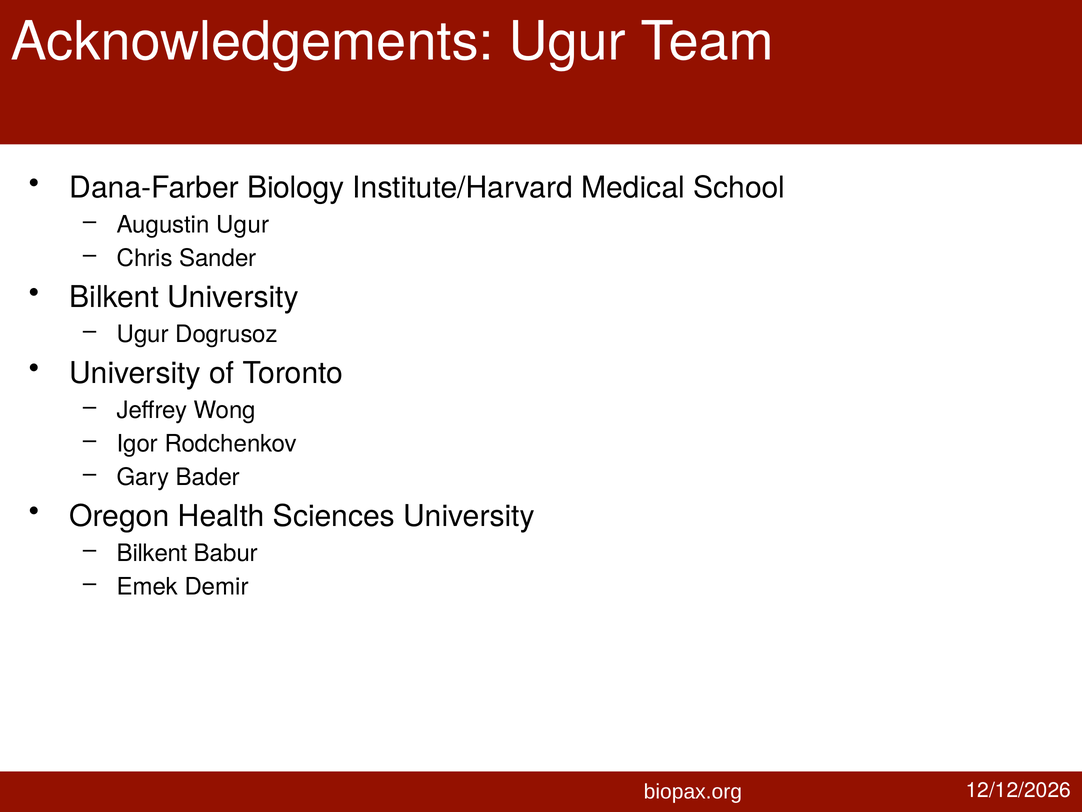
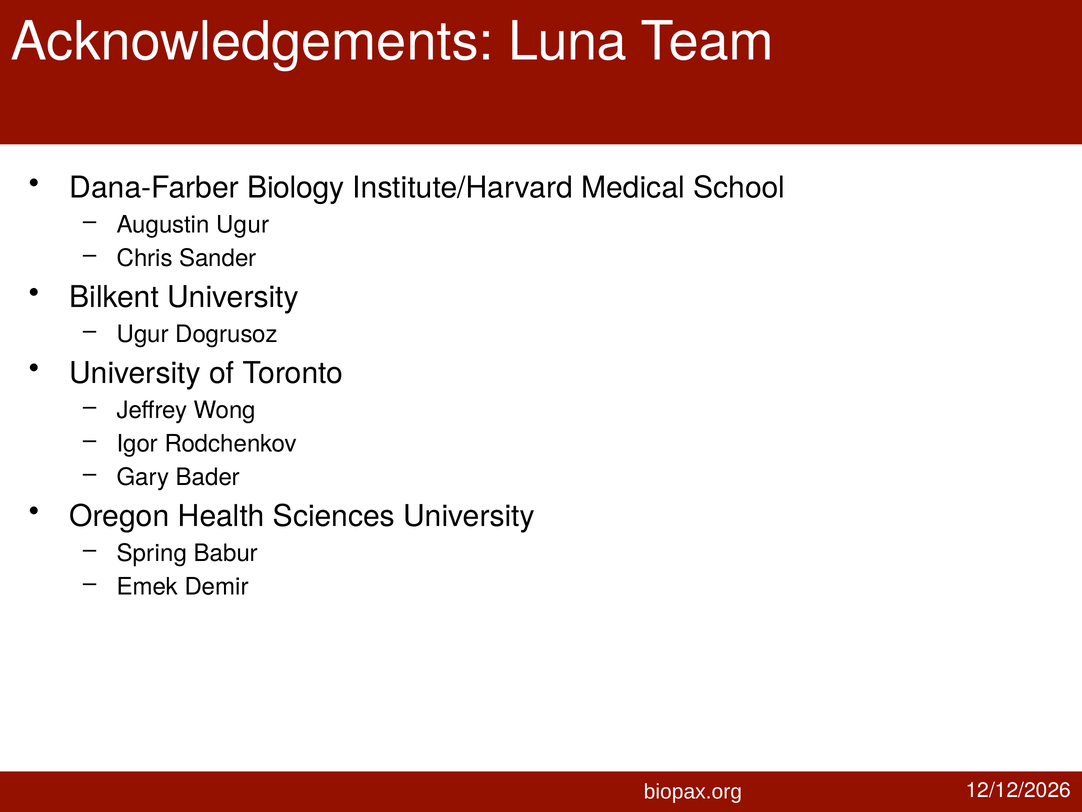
Acknowledgements Ugur: Ugur -> Luna
Bilkent at (152, 553): Bilkent -> Spring
